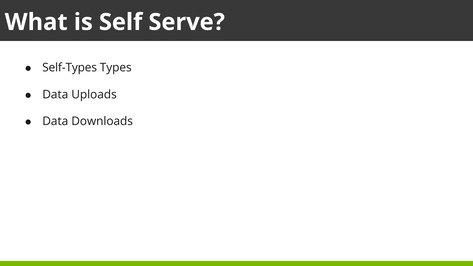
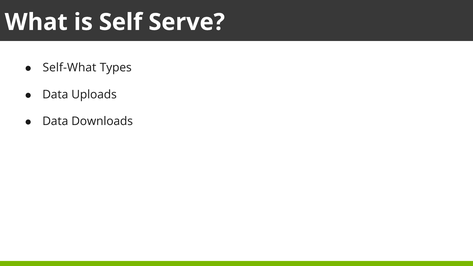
Self-Types: Self-Types -> Self-What
